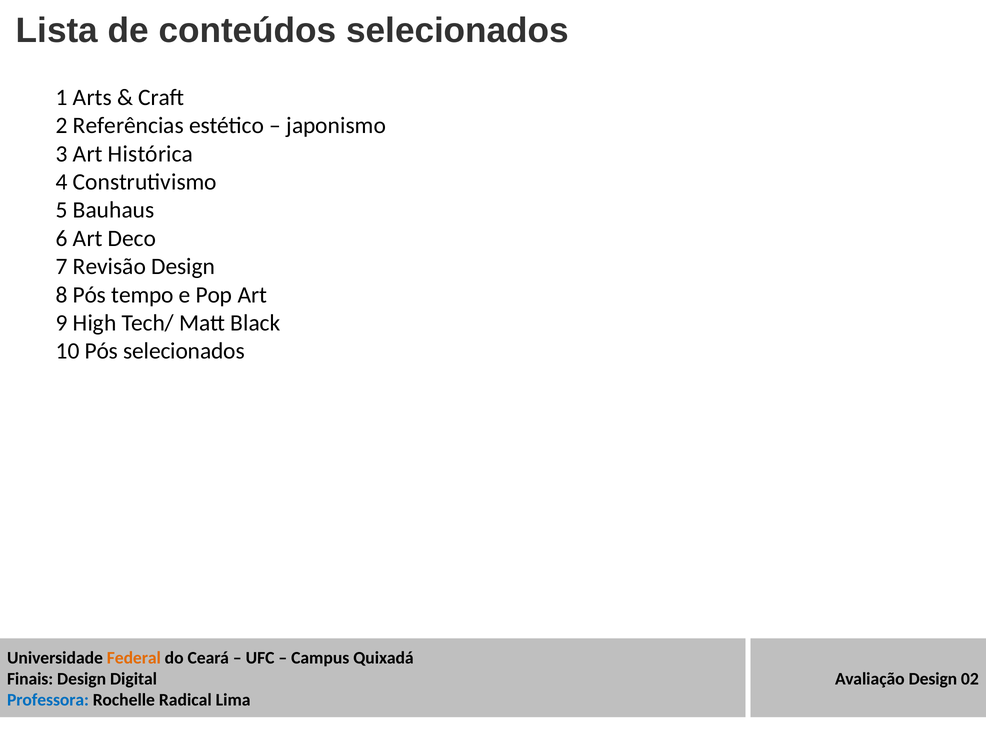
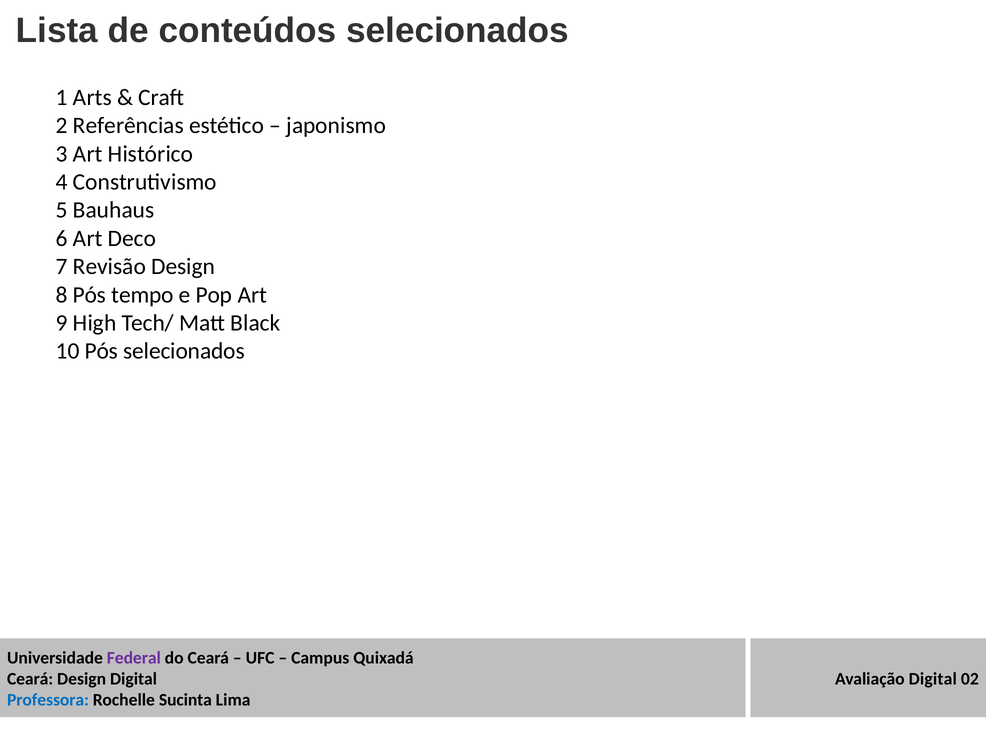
Histórica: Histórica -> Histórico
Federal colour: orange -> purple
Finais at (30, 679): Finais -> Ceará
Avaliação Design: Design -> Digital
Radical: Radical -> Sucinta
